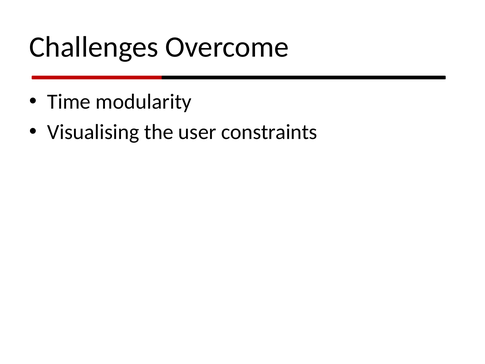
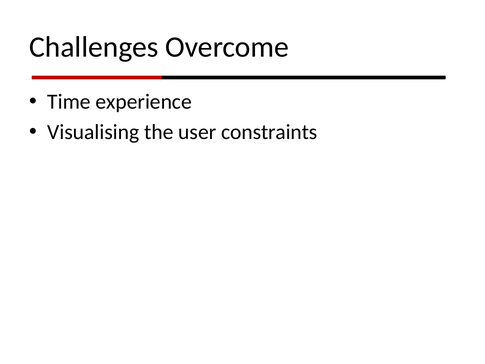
modularity: modularity -> experience
